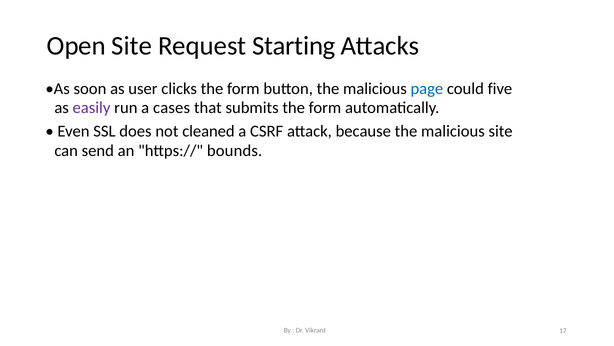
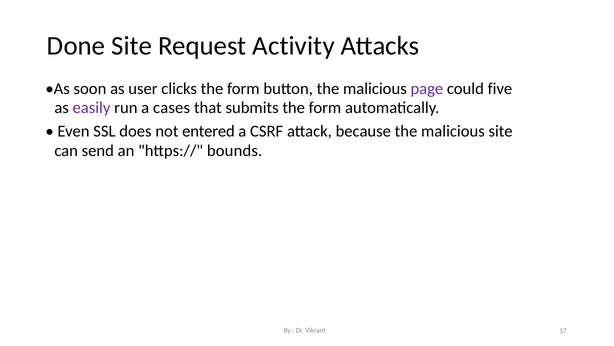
Open: Open -> Done
Starting: Starting -> Activity
page colour: blue -> purple
cleaned: cleaned -> entered
